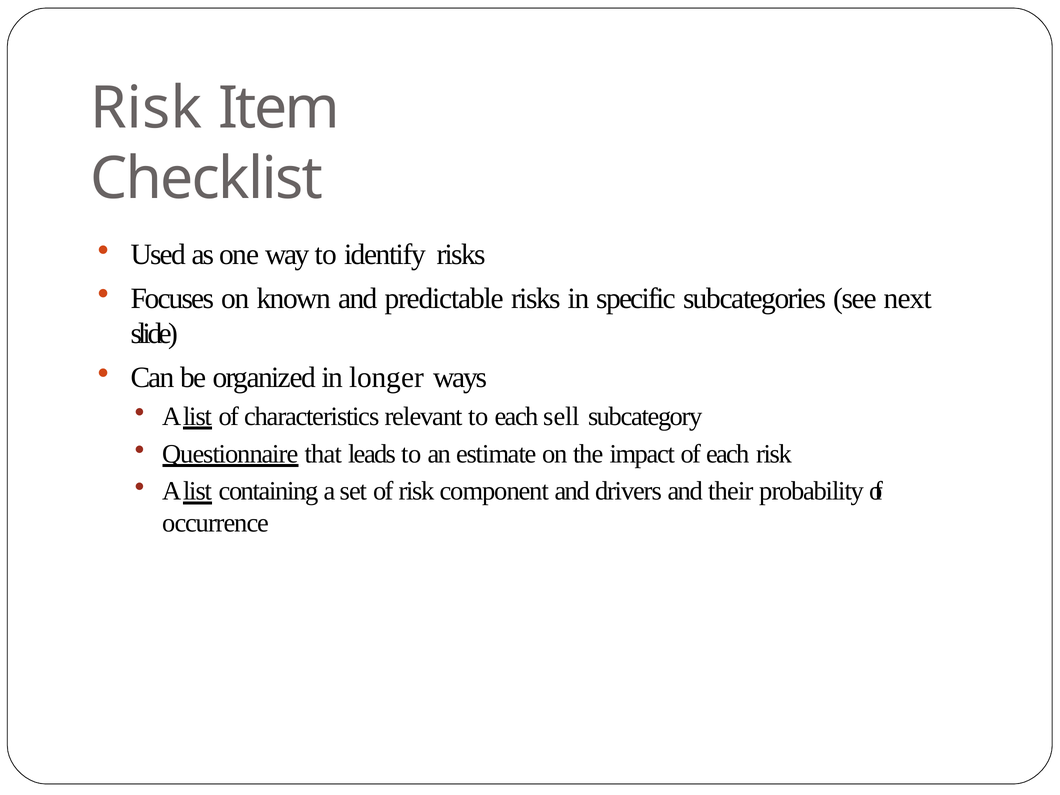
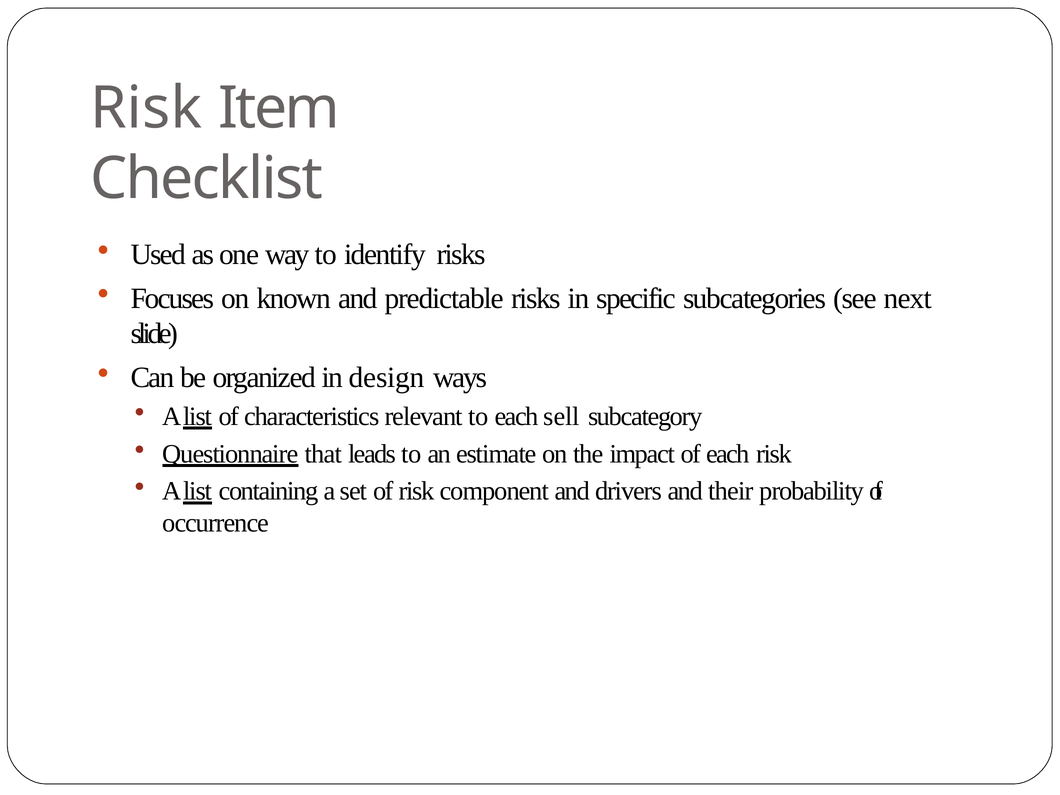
longer: longer -> design
